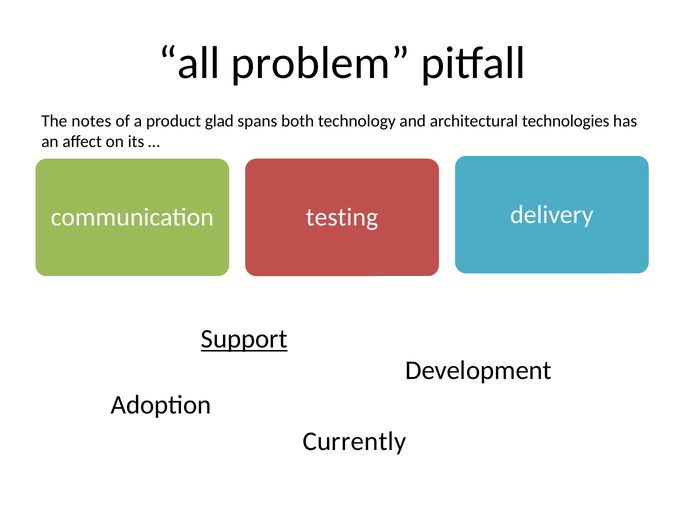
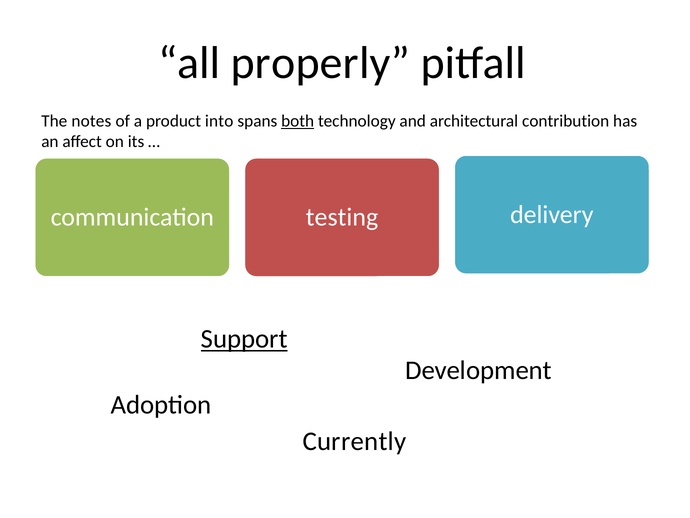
problem: problem -> properly
glad: glad -> into
both underline: none -> present
technologies: technologies -> contribution
